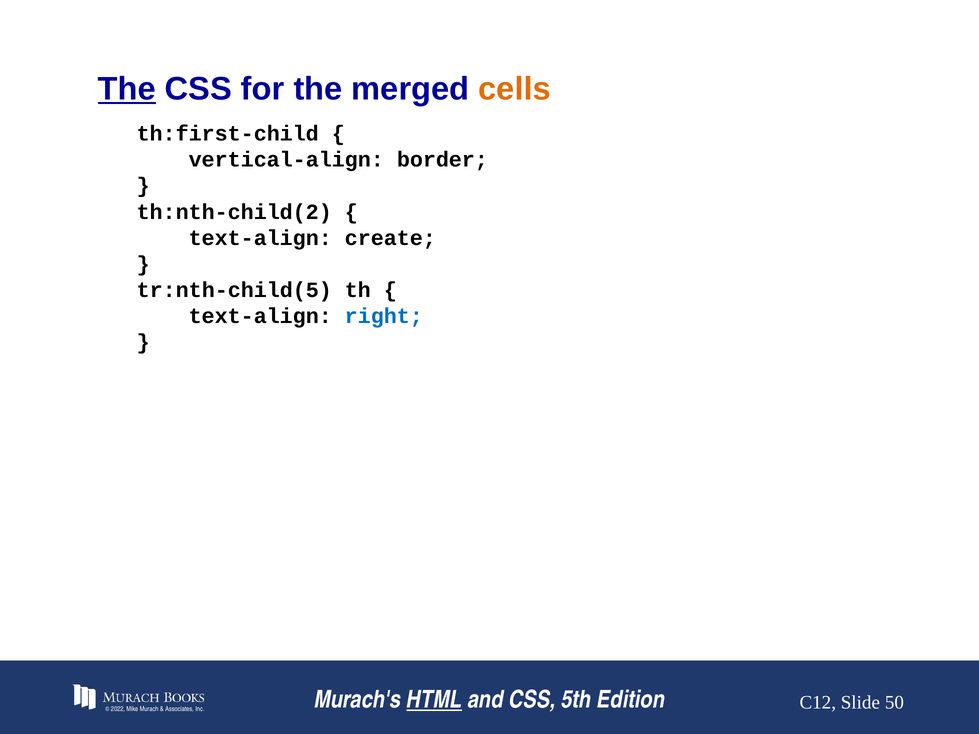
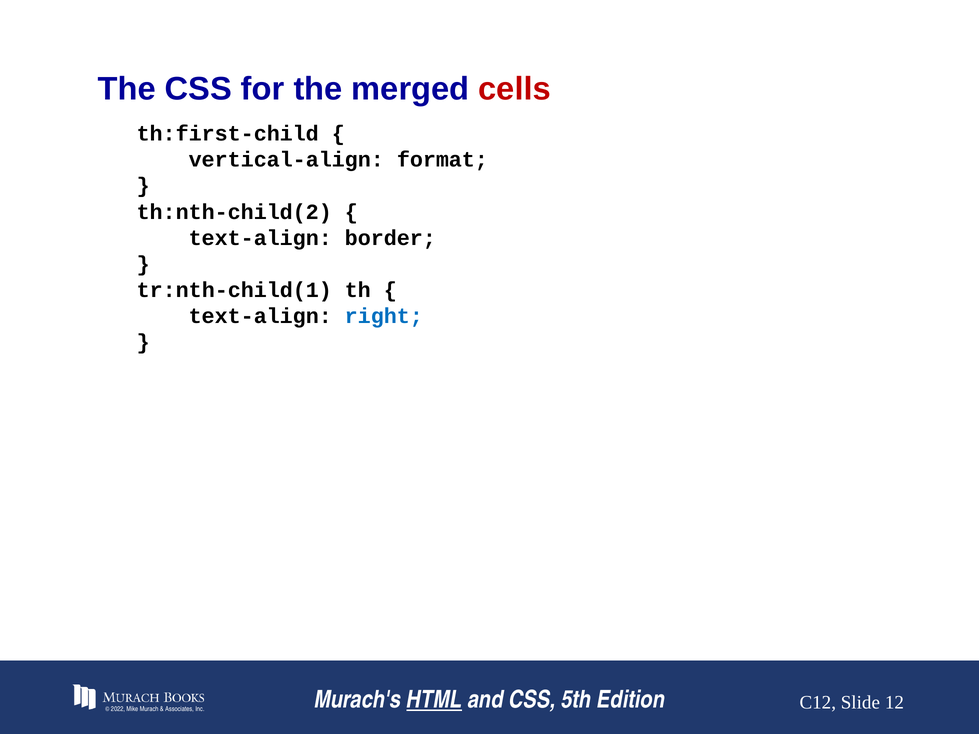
The at (127, 89) underline: present -> none
cells colour: orange -> red
border: border -> format
create: create -> border
tr:nth-child(5: tr:nth-child(5 -> tr:nth-child(1
50: 50 -> 12
